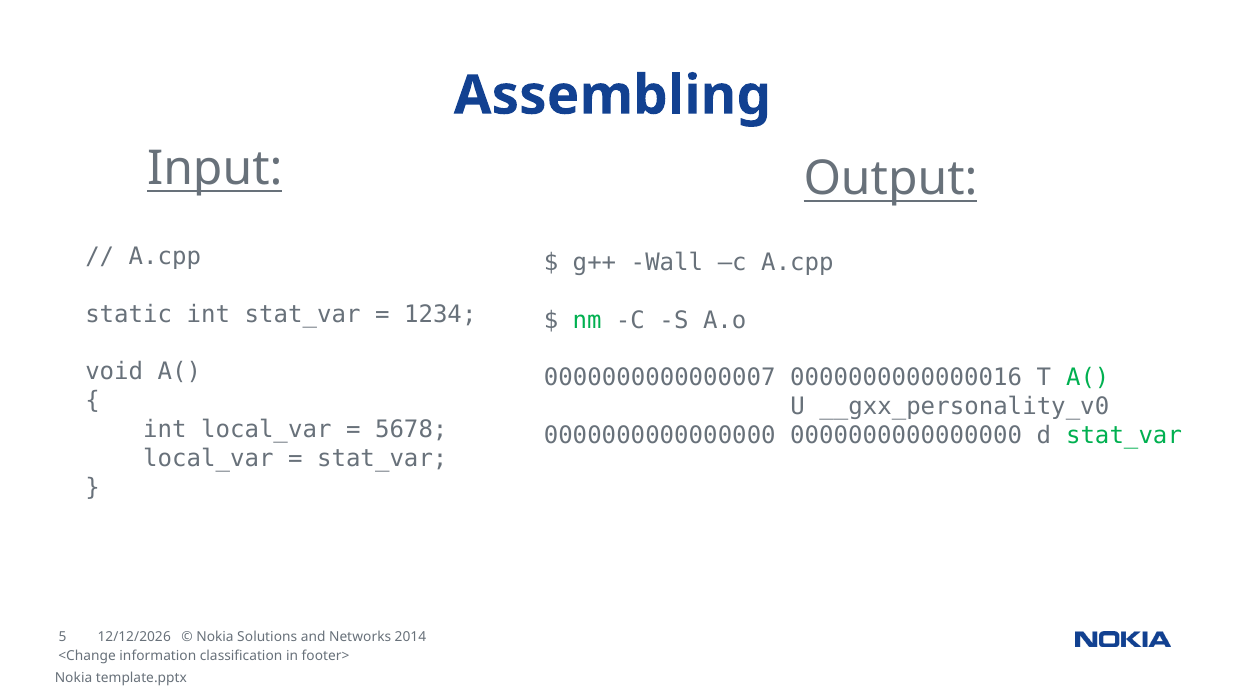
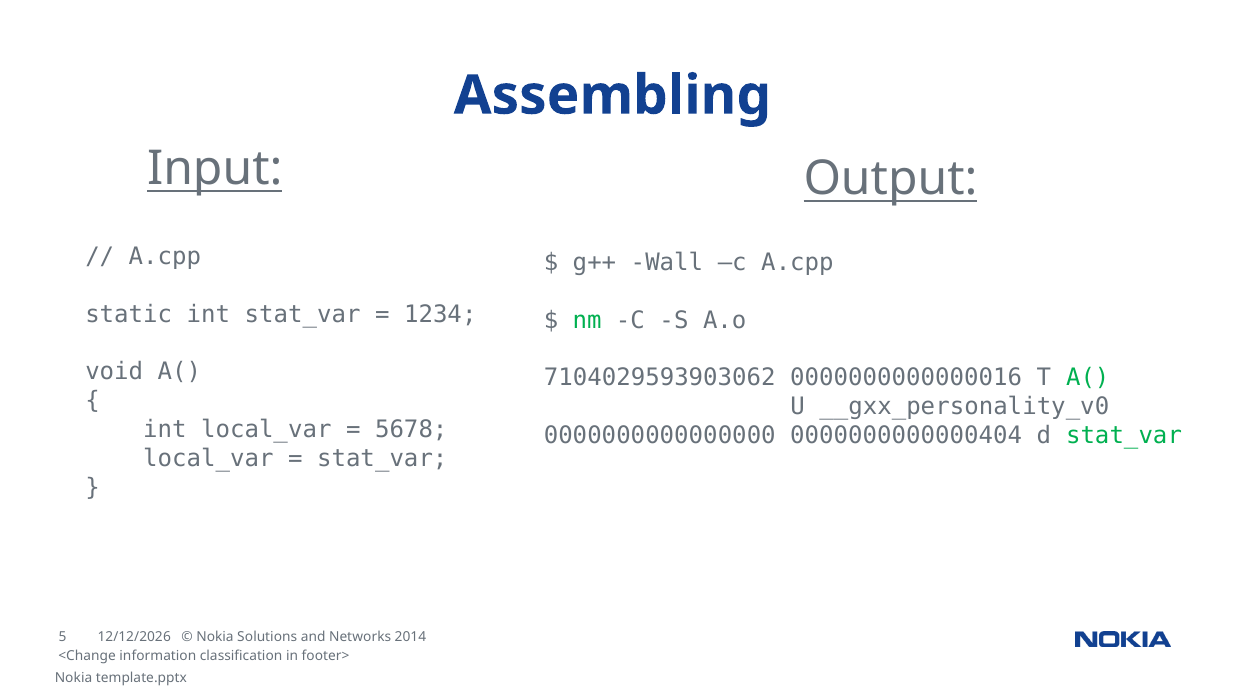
0000000000000007: 0000000000000007 -> 7104029593903062
0000000000000000 0000000000000000: 0000000000000000 -> 0000000000000404
